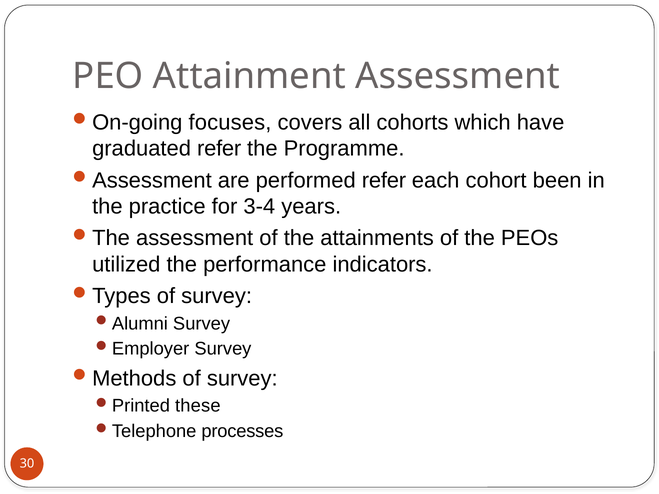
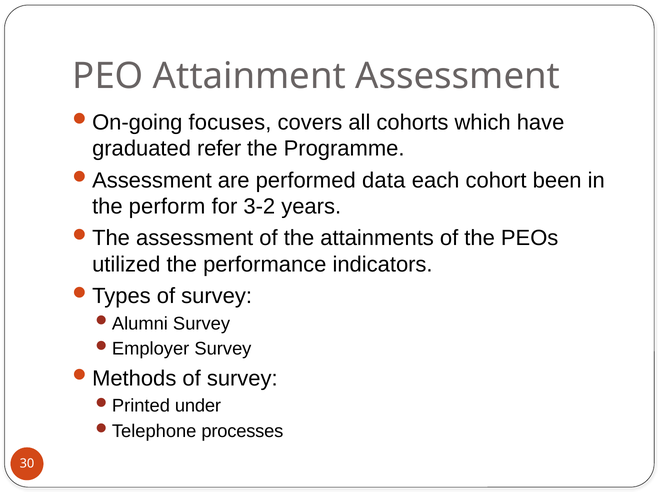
performed refer: refer -> data
practice: practice -> perform
3-4: 3-4 -> 3-2
these: these -> under
